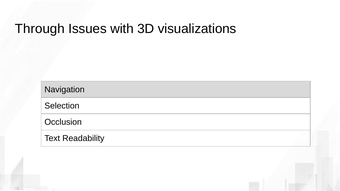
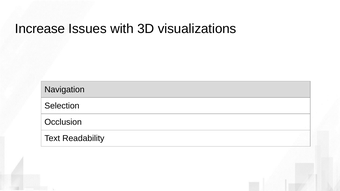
Through: Through -> Increase
